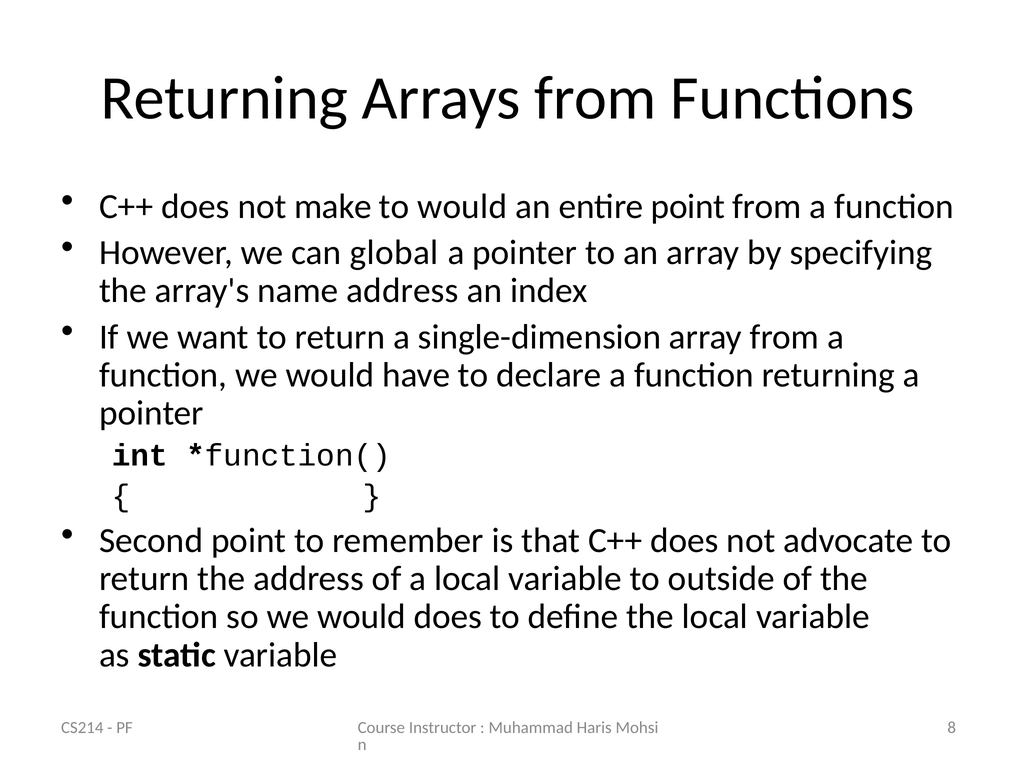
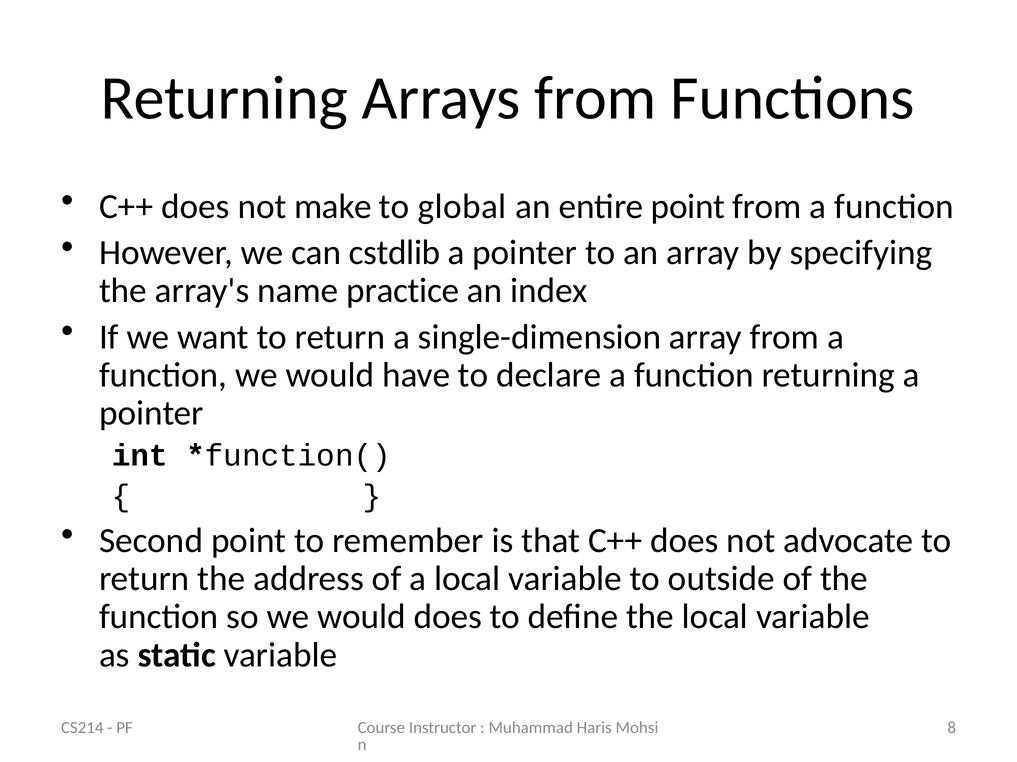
to would: would -> global
global: global -> cstdlib
name address: address -> practice
